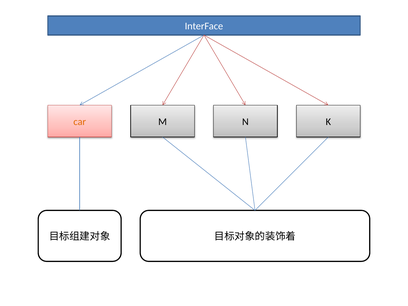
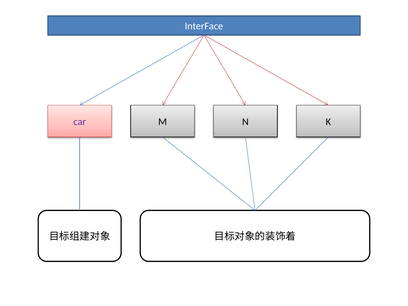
car colour: orange -> purple
